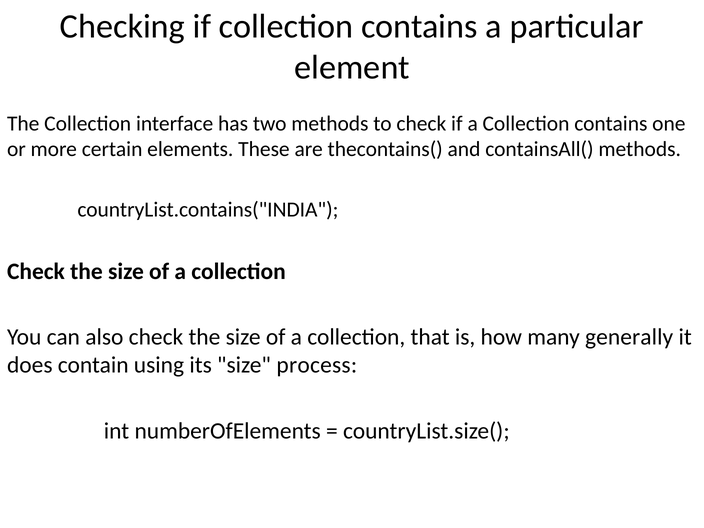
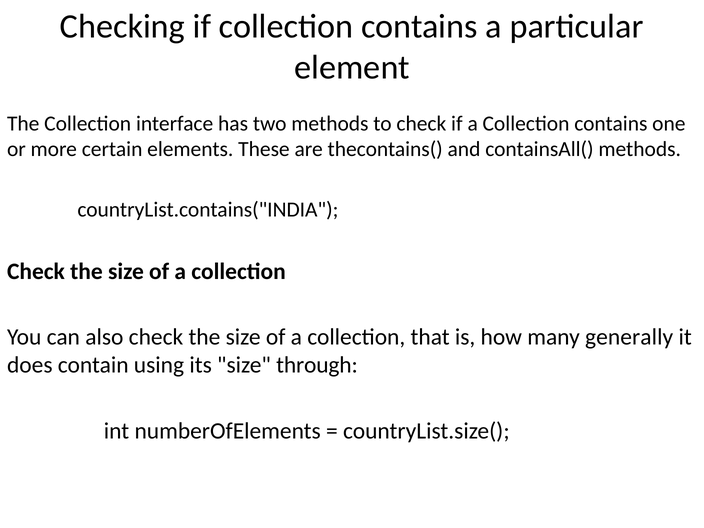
process: process -> through
